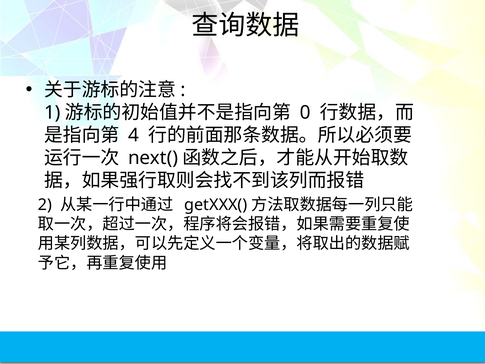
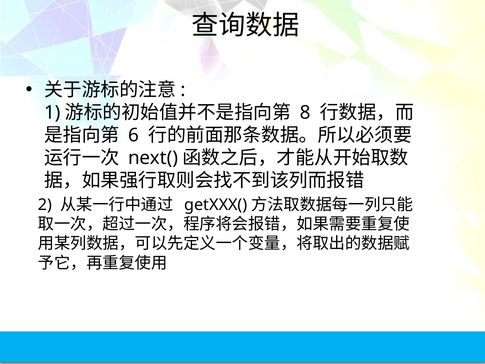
0: 0 -> 8
4: 4 -> 6
